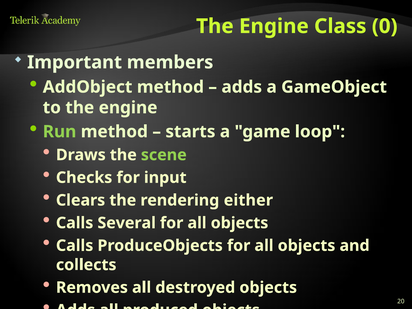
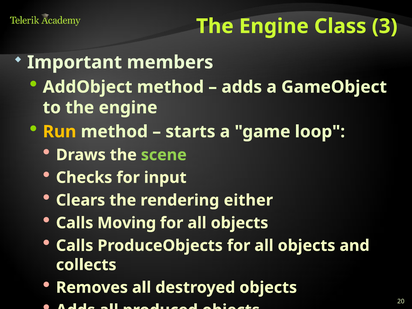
0: 0 -> 3
Run colour: light green -> yellow
Several: Several -> Moving
